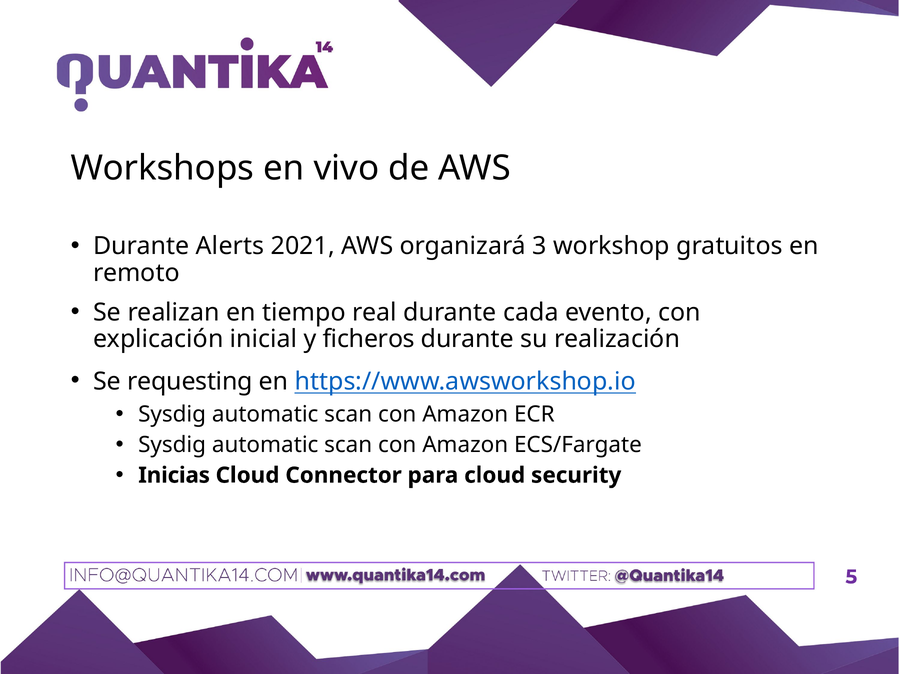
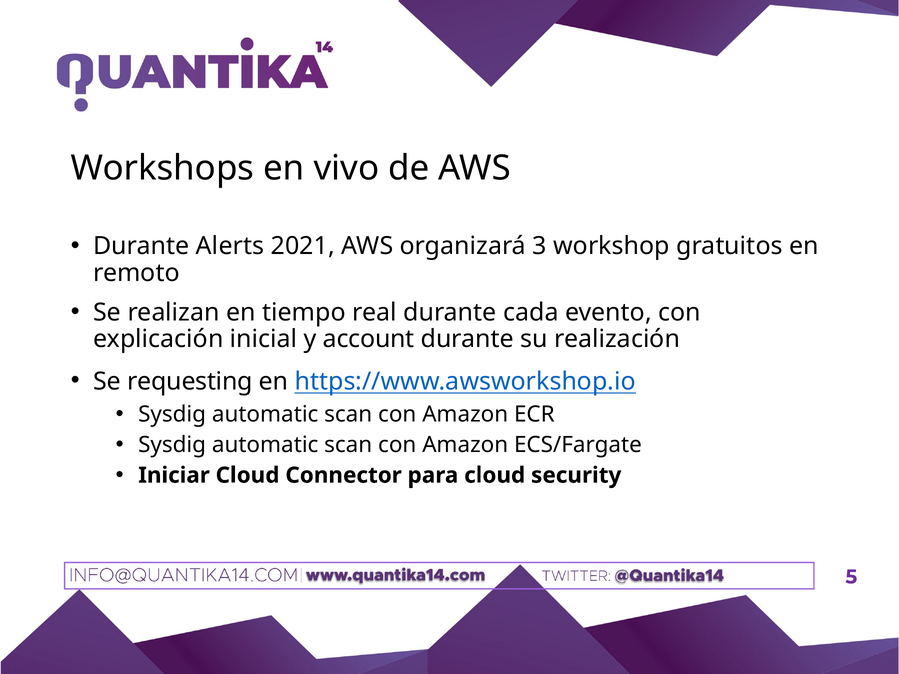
ficheros: ficheros -> account
Inicias: Inicias -> Iniciar
